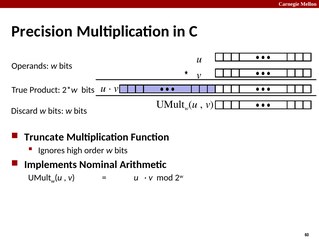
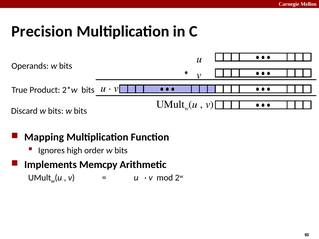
Truncate: Truncate -> Mapping
Nominal: Nominal -> Memcpy
